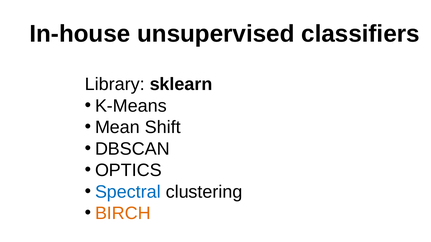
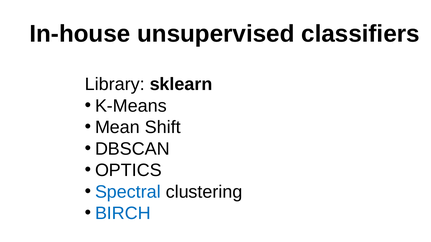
BIRCH colour: orange -> blue
